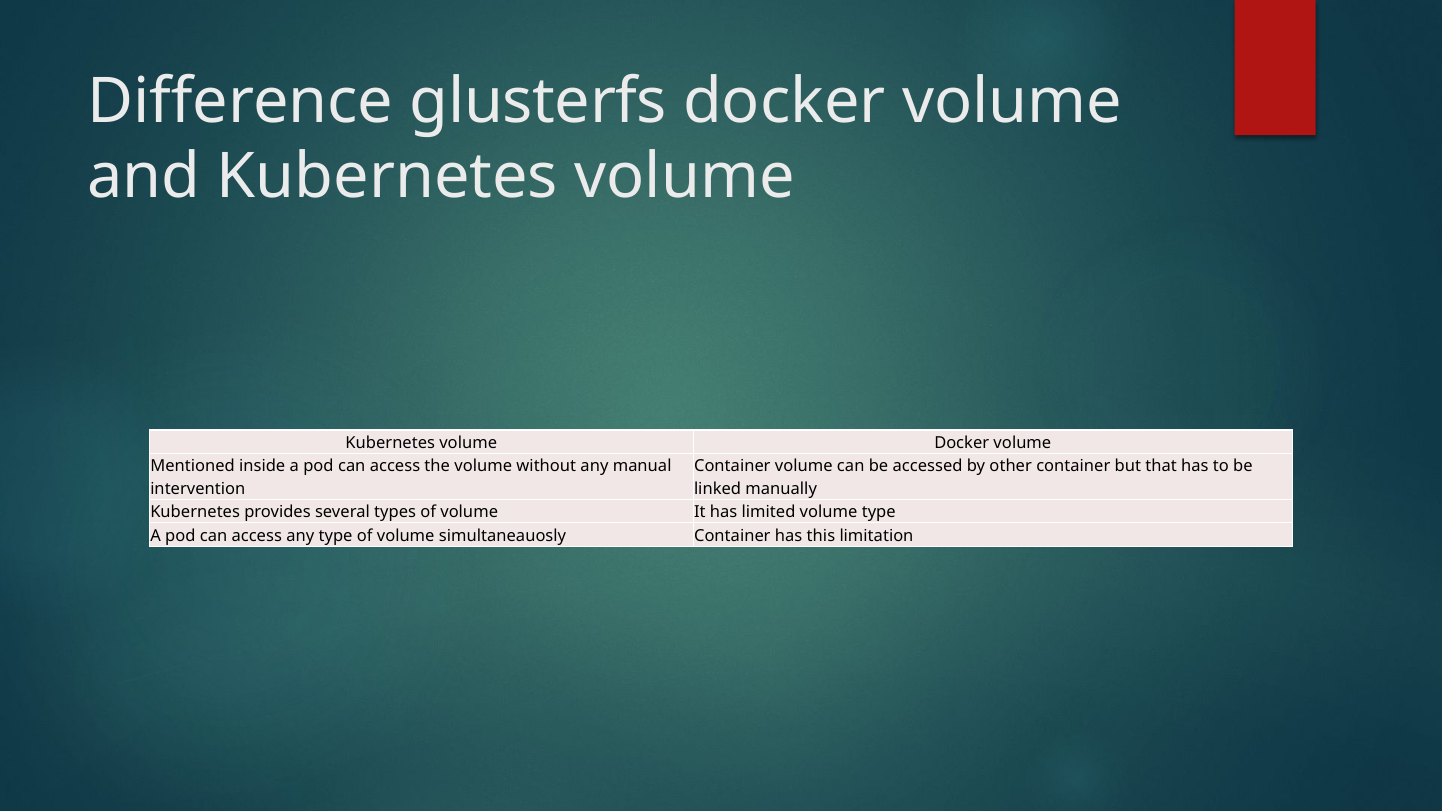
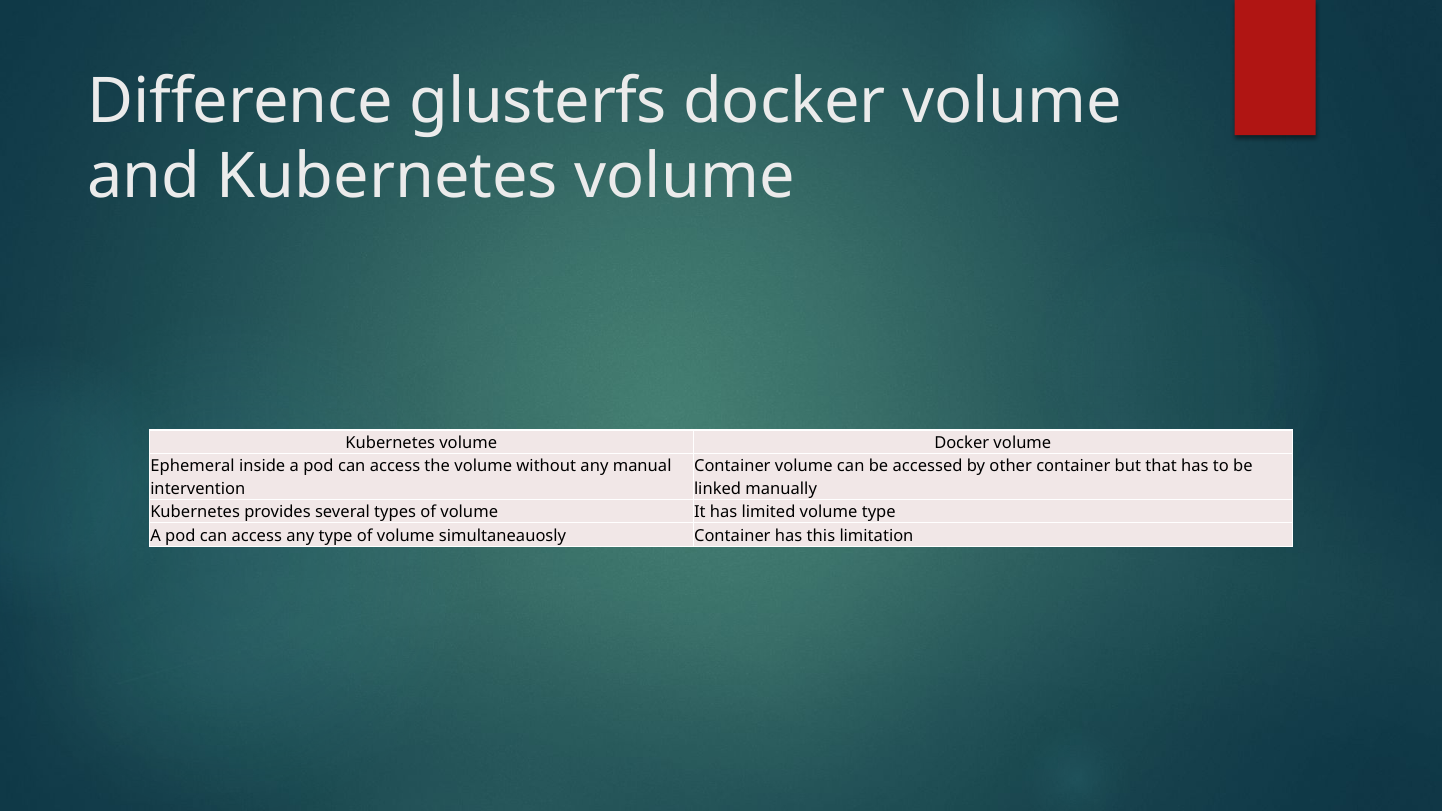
Mentioned: Mentioned -> Ephemeral
